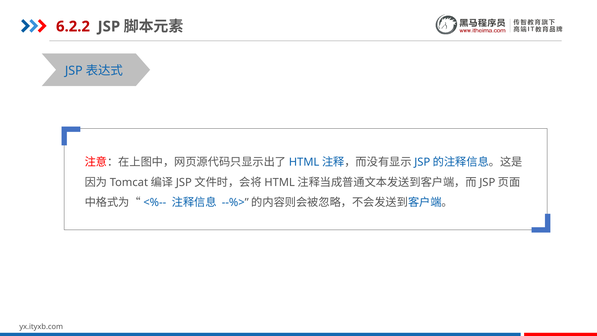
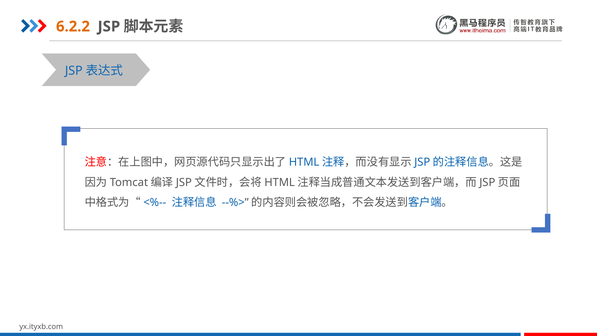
6.2.2 colour: red -> orange
